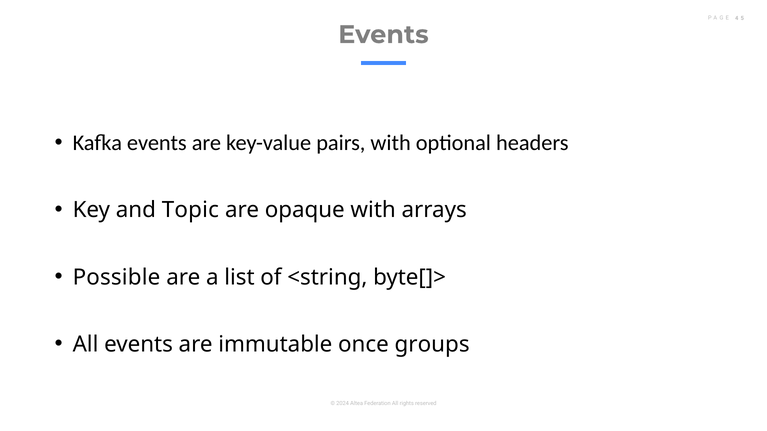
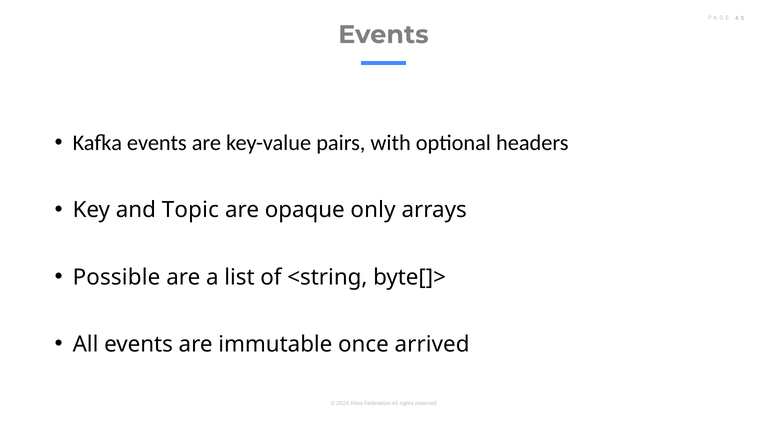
opaque with: with -> only
groups: groups -> arrived
